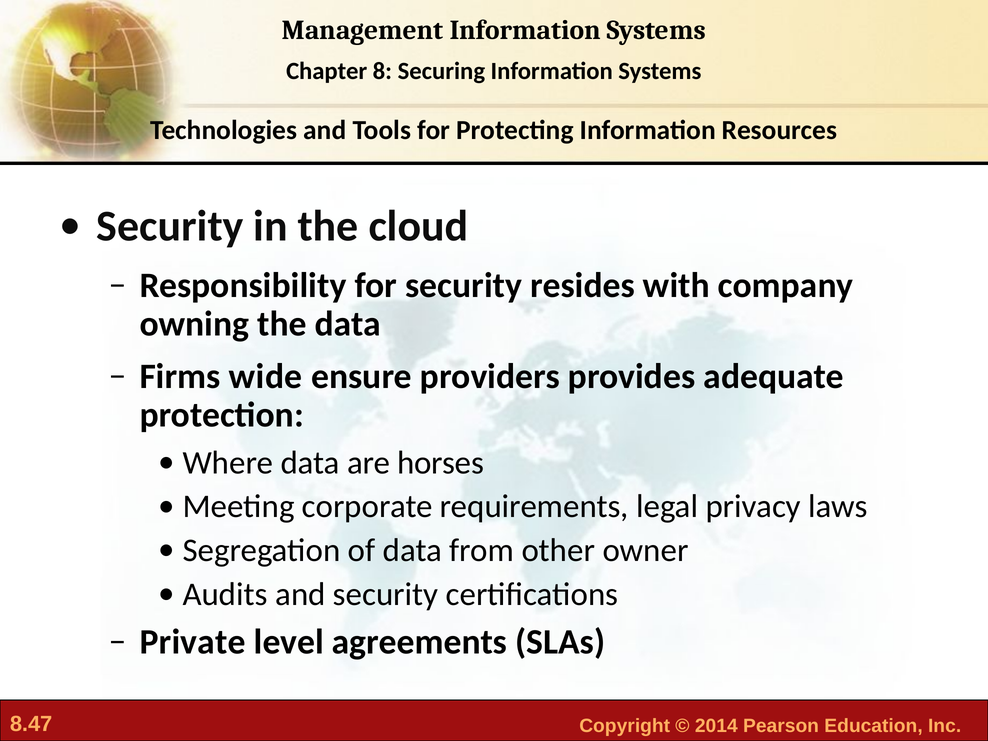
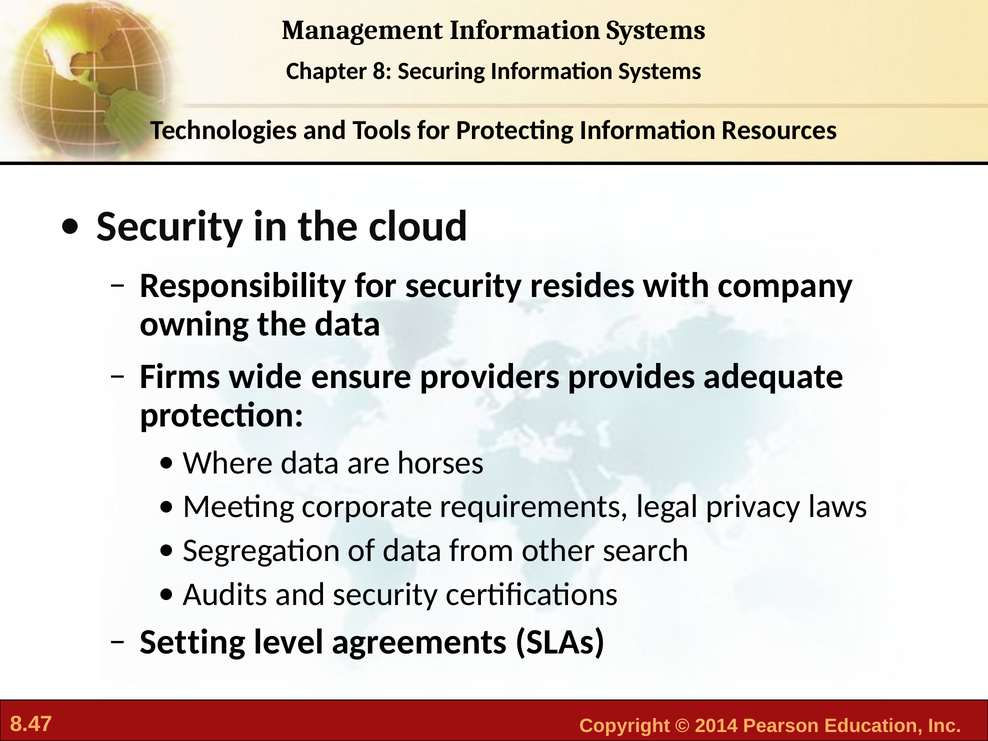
owner: owner -> search
Private: Private -> Setting
